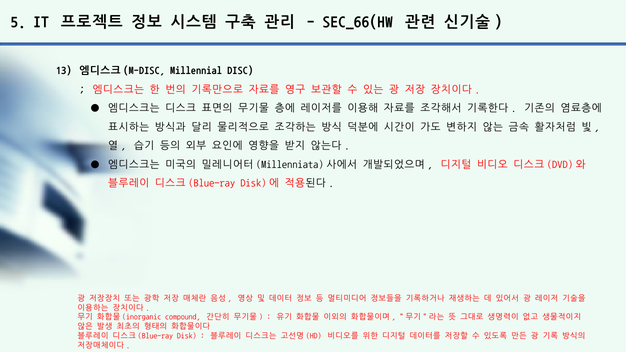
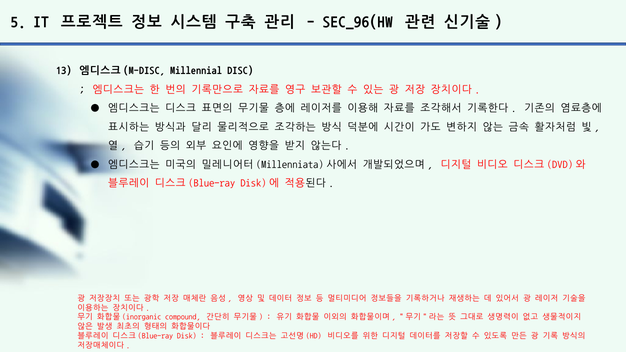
SEC_66(HW: SEC_66(HW -> SEC_96(HW
